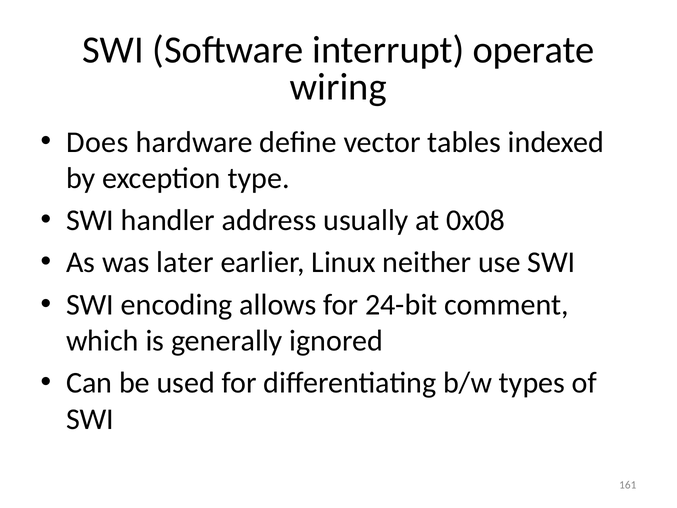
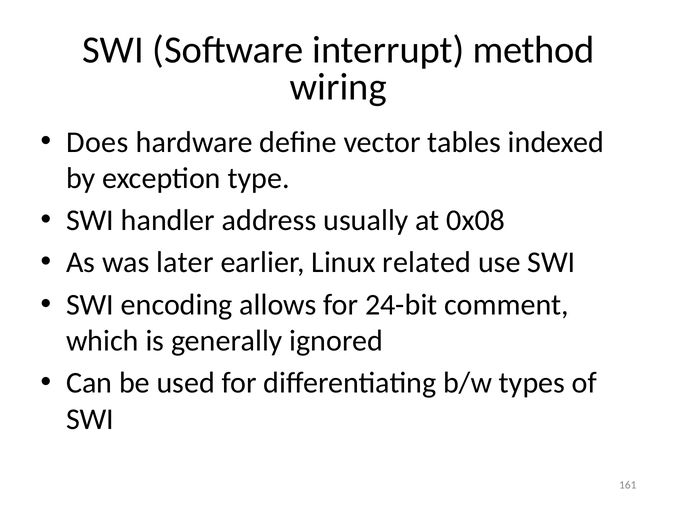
operate: operate -> method
neither: neither -> related
